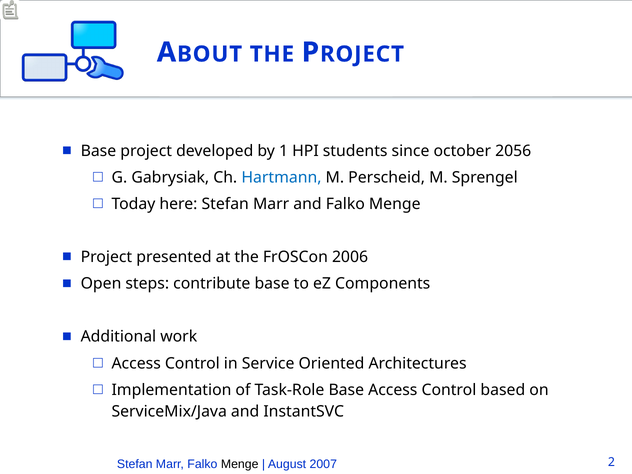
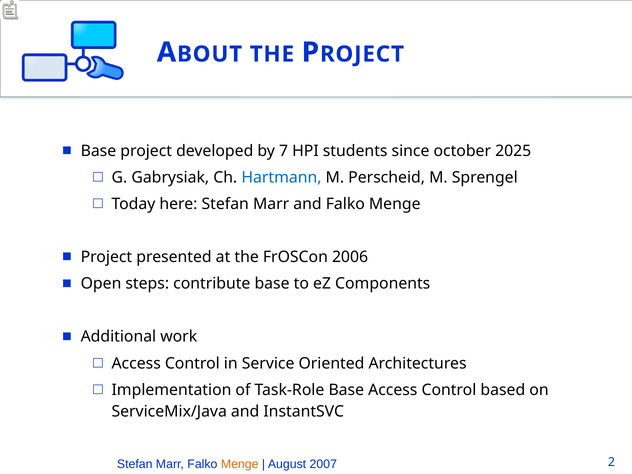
1: 1 -> 7
2056: 2056 -> 2025
Menge at (240, 464) colour: black -> orange
